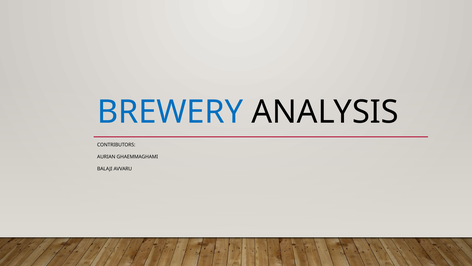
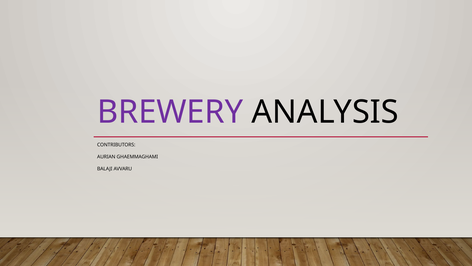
BREWERY colour: blue -> purple
